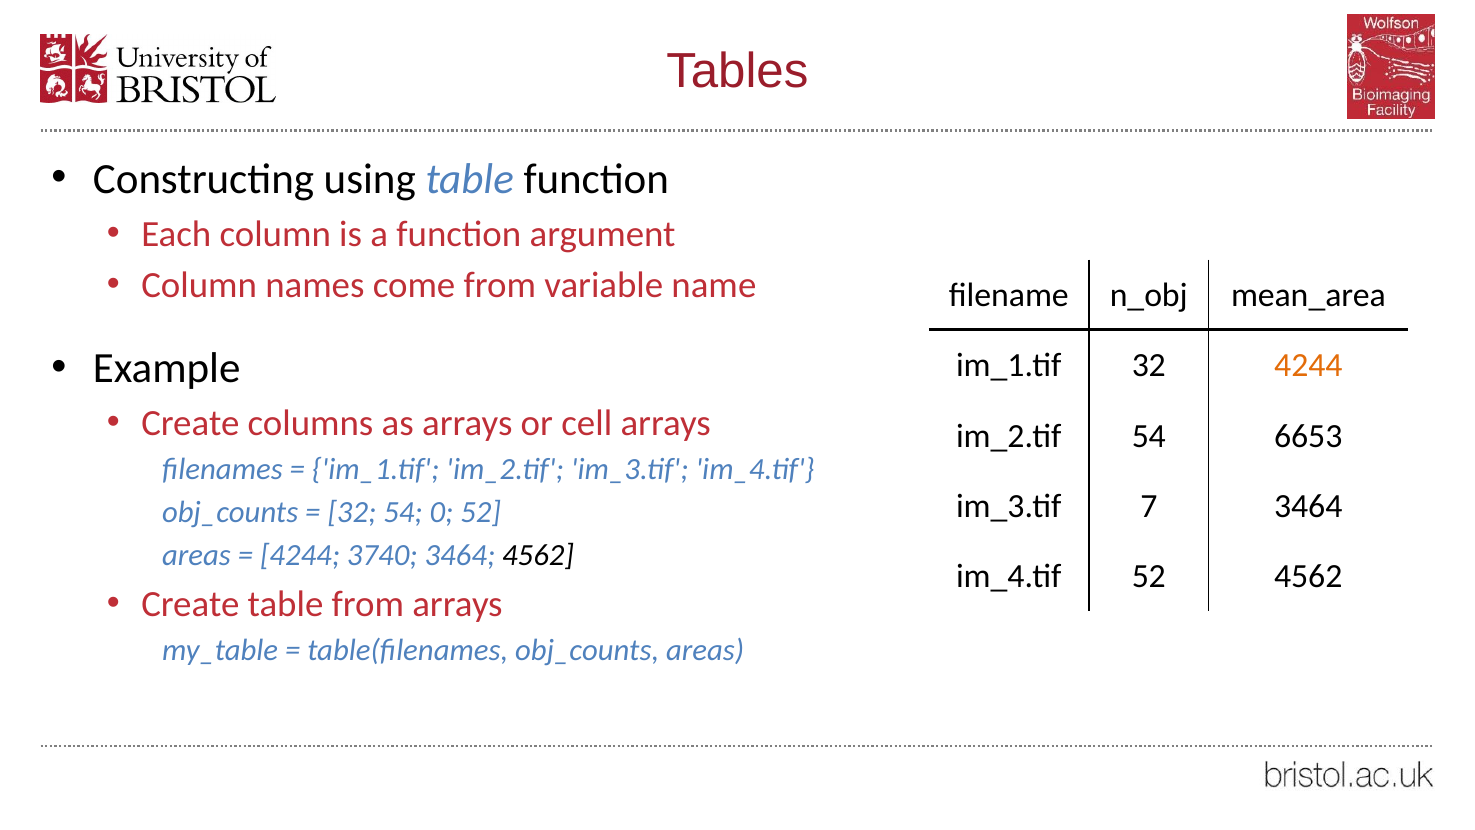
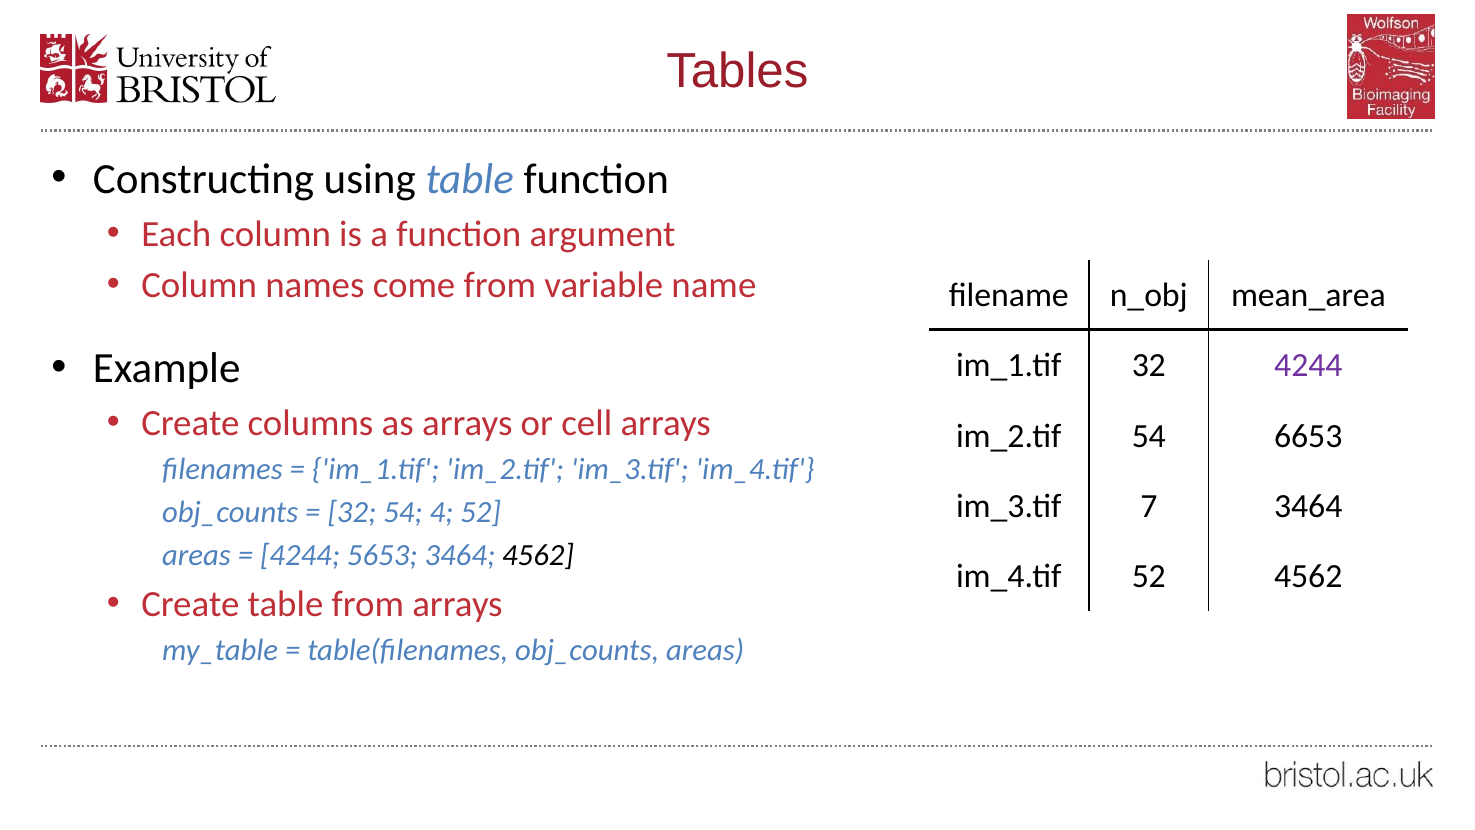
4244 at (1308, 365) colour: orange -> purple
0: 0 -> 4
3740: 3740 -> 5653
